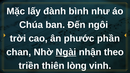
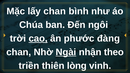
lấy đành: đành -> chan
cao underline: none -> present
phần: phần -> đàng
